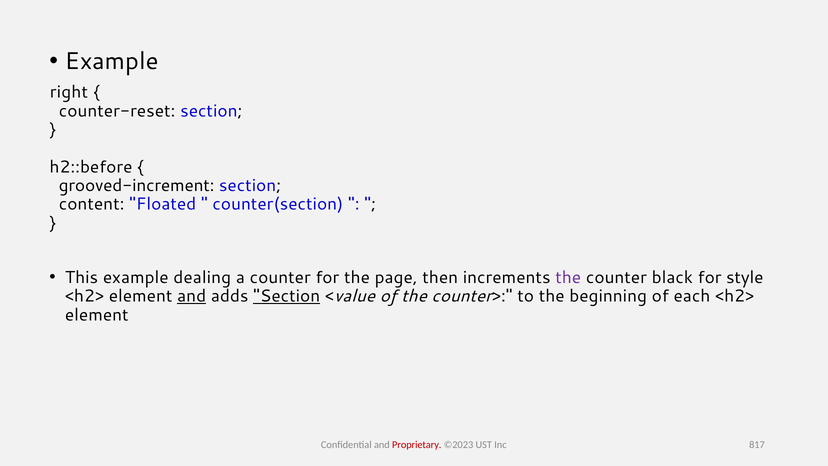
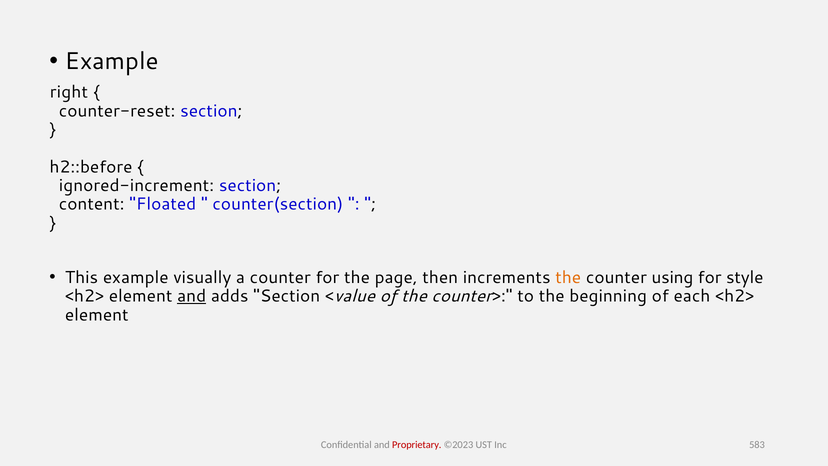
grooved-increment: grooved-increment -> ignored-increment
dealing: dealing -> visually
the at (568, 277) colour: purple -> orange
black: black -> using
Section at (287, 296) underline: present -> none
817: 817 -> 583
